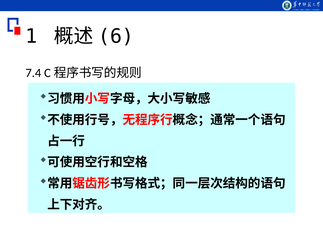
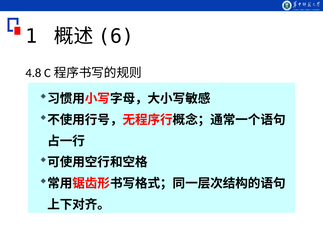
7.4: 7.4 -> 4.8
